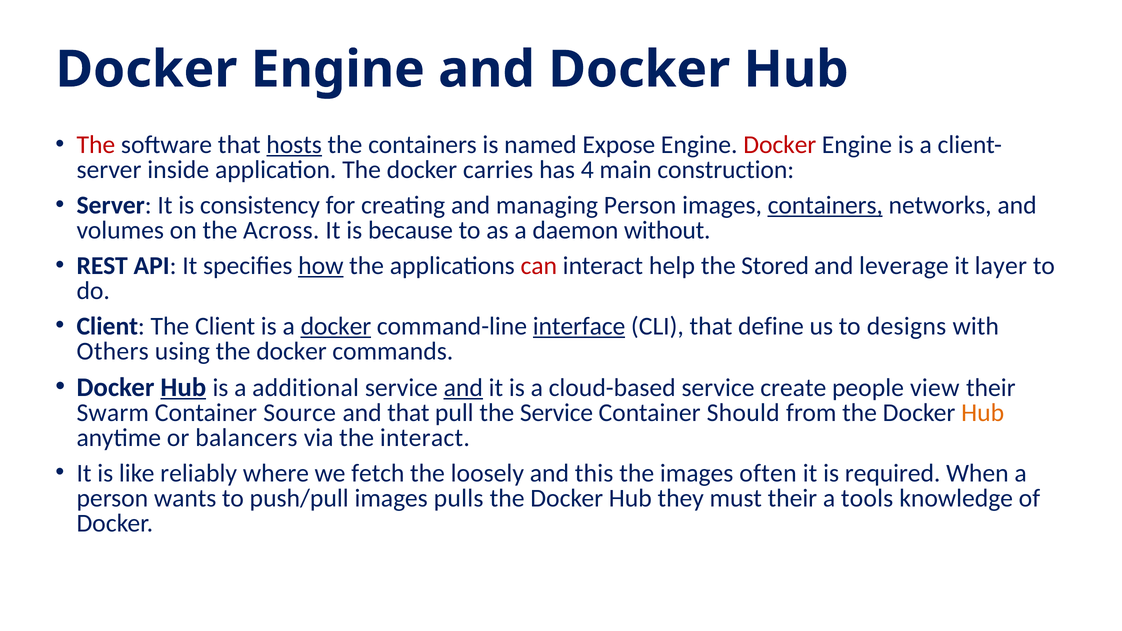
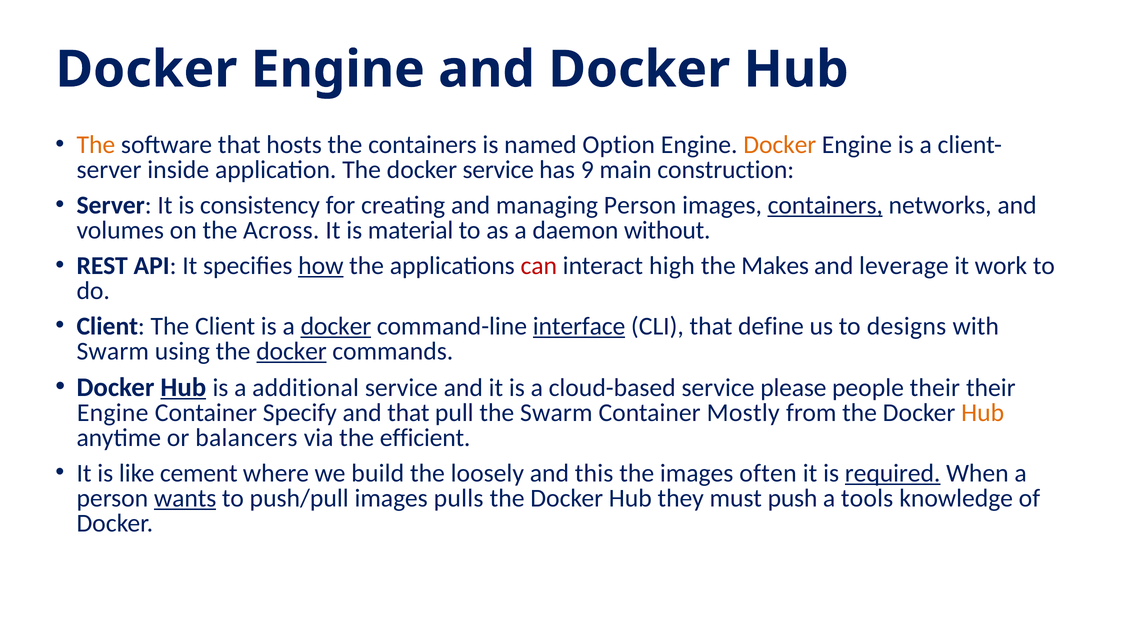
The at (96, 145) colour: red -> orange
hosts underline: present -> none
Expose: Expose -> Option
Docker at (780, 145) colour: red -> orange
docker carries: carries -> service
4: 4 -> 9
because: because -> material
help: help -> high
Stored: Stored -> Makes
layer: layer -> work
Others at (113, 351): Others -> Swarm
docker at (292, 351) underline: none -> present
and at (463, 388) underline: present -> none
create: create -> please
people view: view -> their
Swarm at (113, 413): Swarm -> Engine
Source: Source -> Specify
the Service: Service -> Swarm
Should: Should -> Mostly
the interact: interact -> efficient
reliably: reliably -> cement
fetch: fetch -> build
required underline: none -> present
wants underline: none -> present
must their: their -> push
